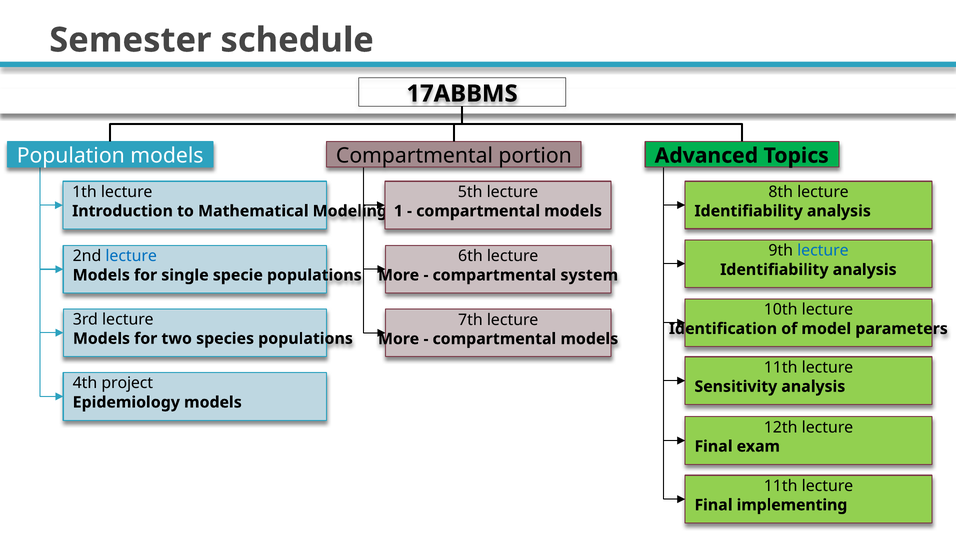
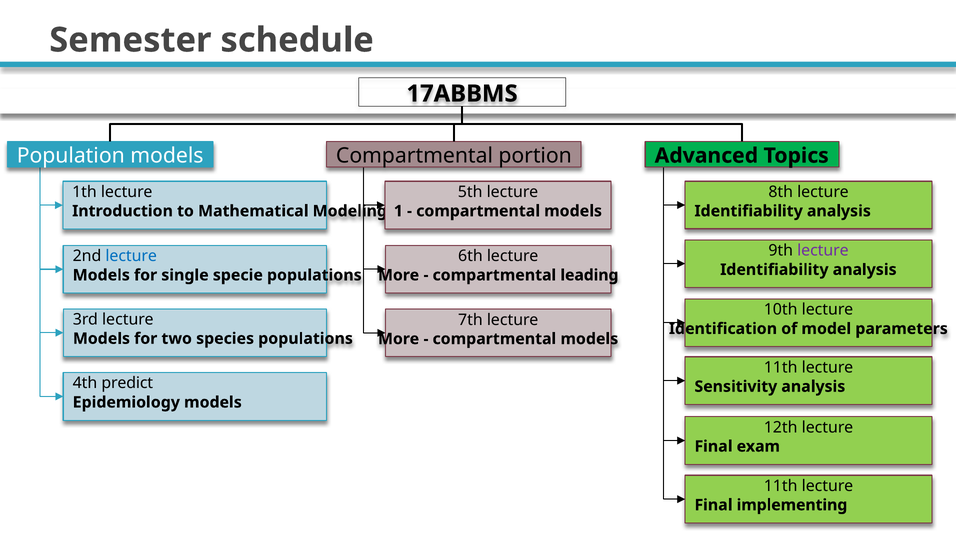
lecture at (823, 250) colour: blue -> purple
system: system -> leading
project: project -> predict
